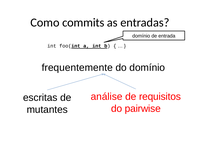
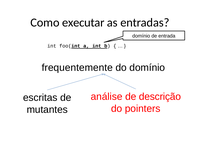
commits: commits -> executar
requisitos: requisitos -> descrição
pairwise: pairwise -> pointers
